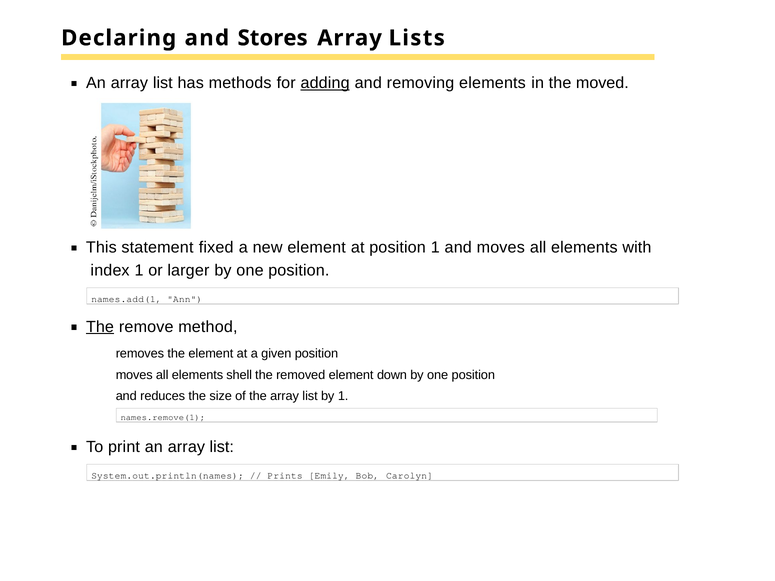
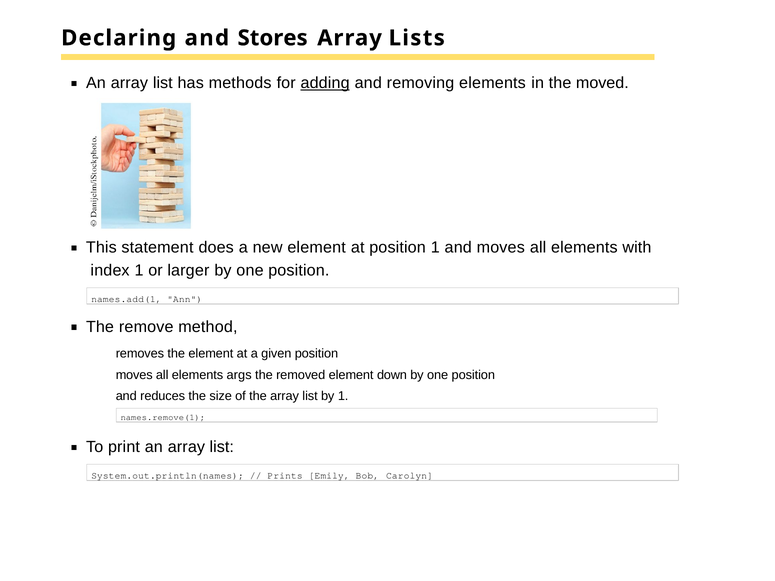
fixed: fixed -> does
The at (100, 327) underline: present -> none
shell: shell -> args
